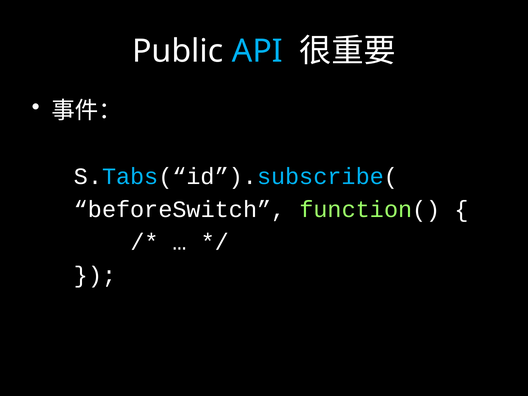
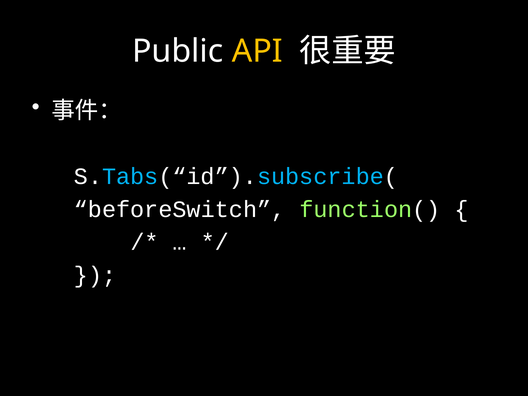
API colour: light blue -> yellow
